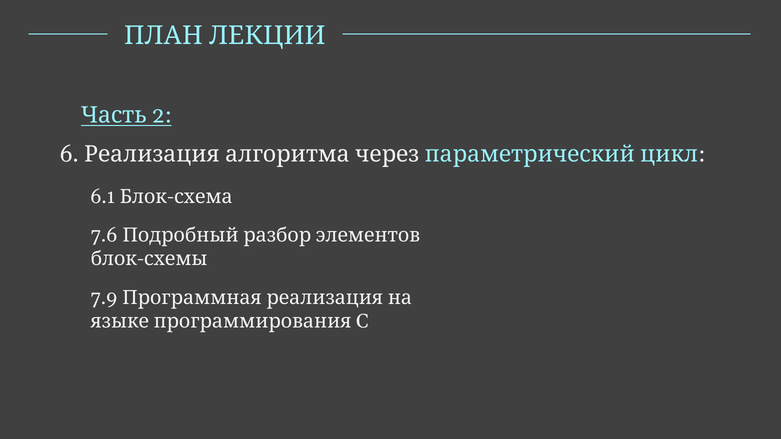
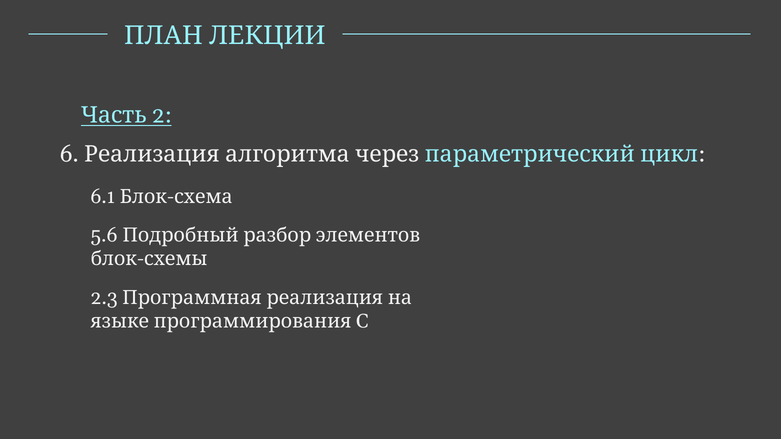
7.6: 7.6 -> 5.6
7.9: 7.9 -> 2.3
